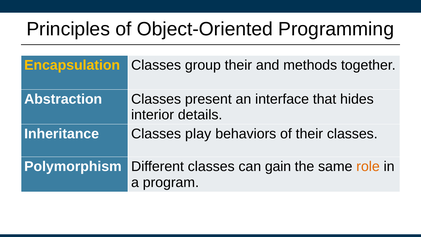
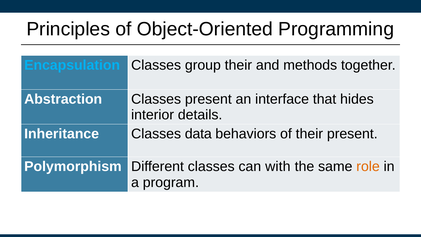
Encapsulation colour: yellow -> light blue
play: play -> data
their classes: classes -> present
gain: gain -> with
